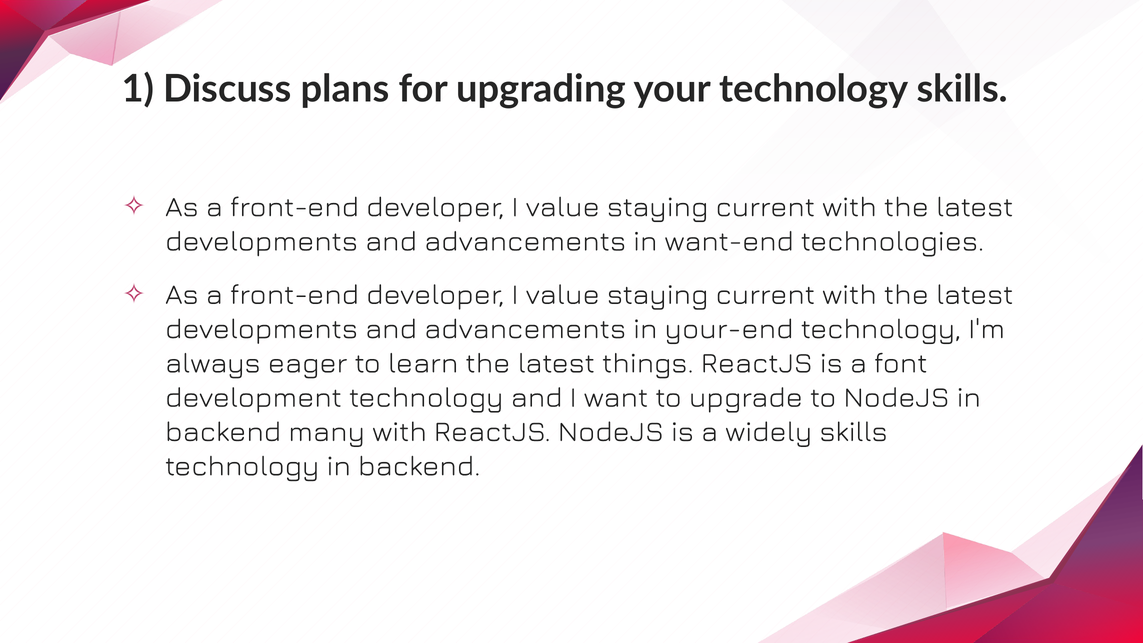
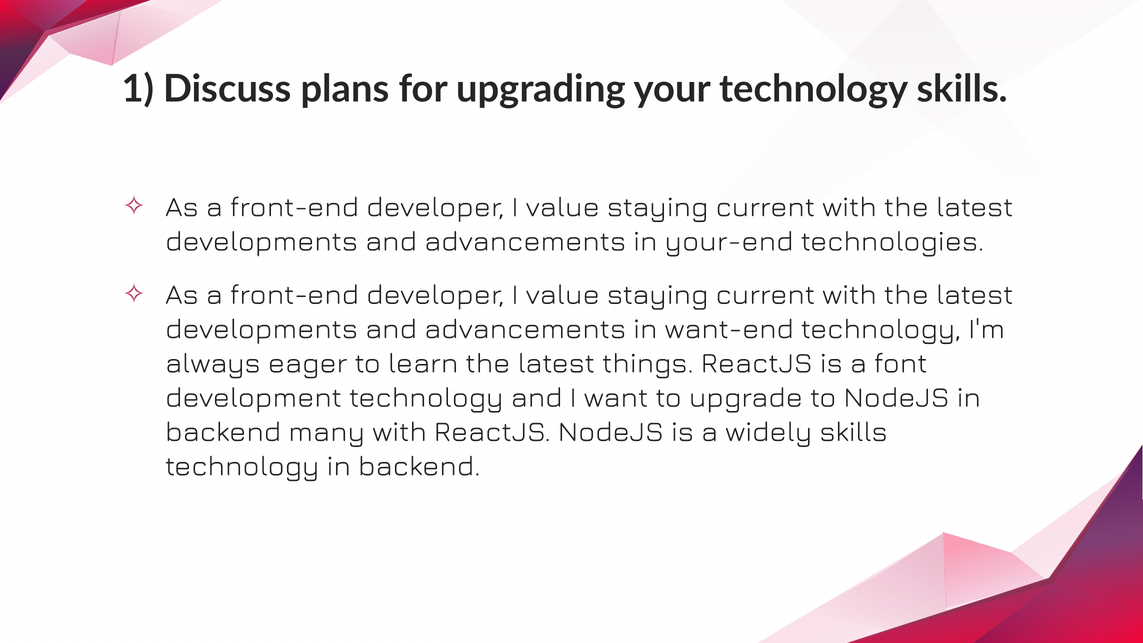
want-end: want-end -> your-end
your-end: your-end -> want-end
